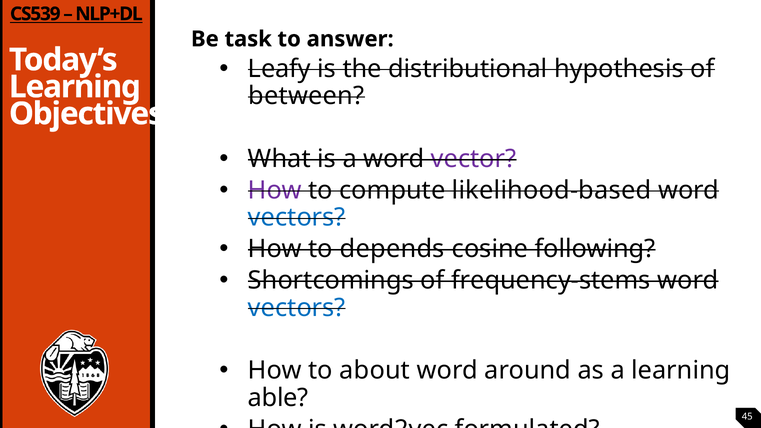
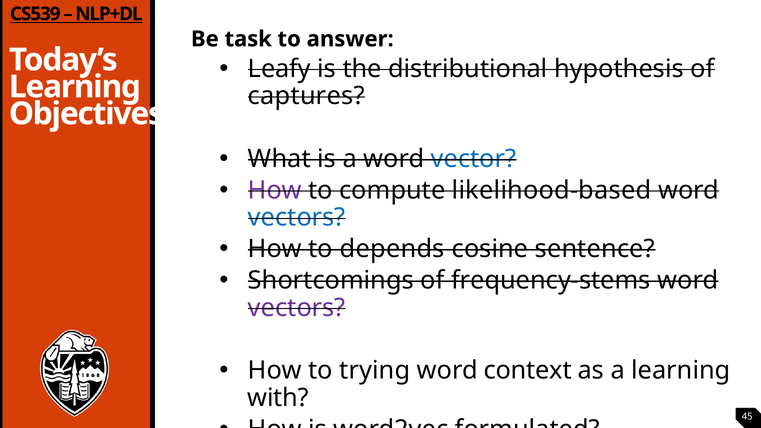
between: between -> captures
vector colour: purple -> blue
following: following -> sentence
vectors at (297, 308) colour: blue -> purple
about: about -> trying
around: around -> context
able: able -> with
